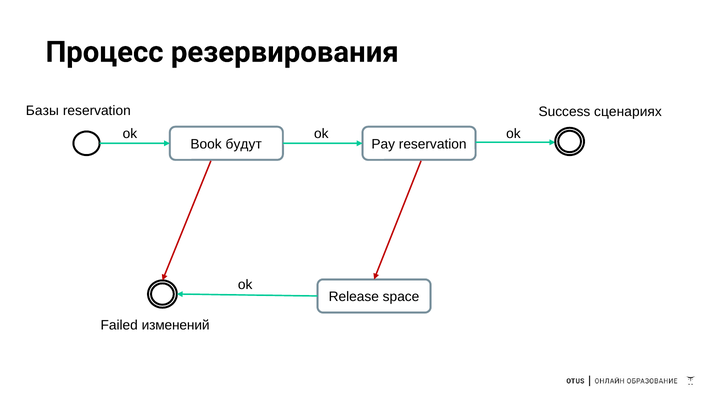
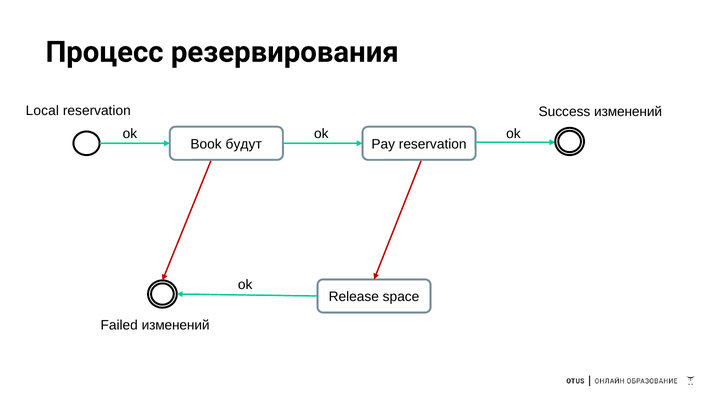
Базы: Базы -> Local
Success сценариях: сценариях -> изменений
